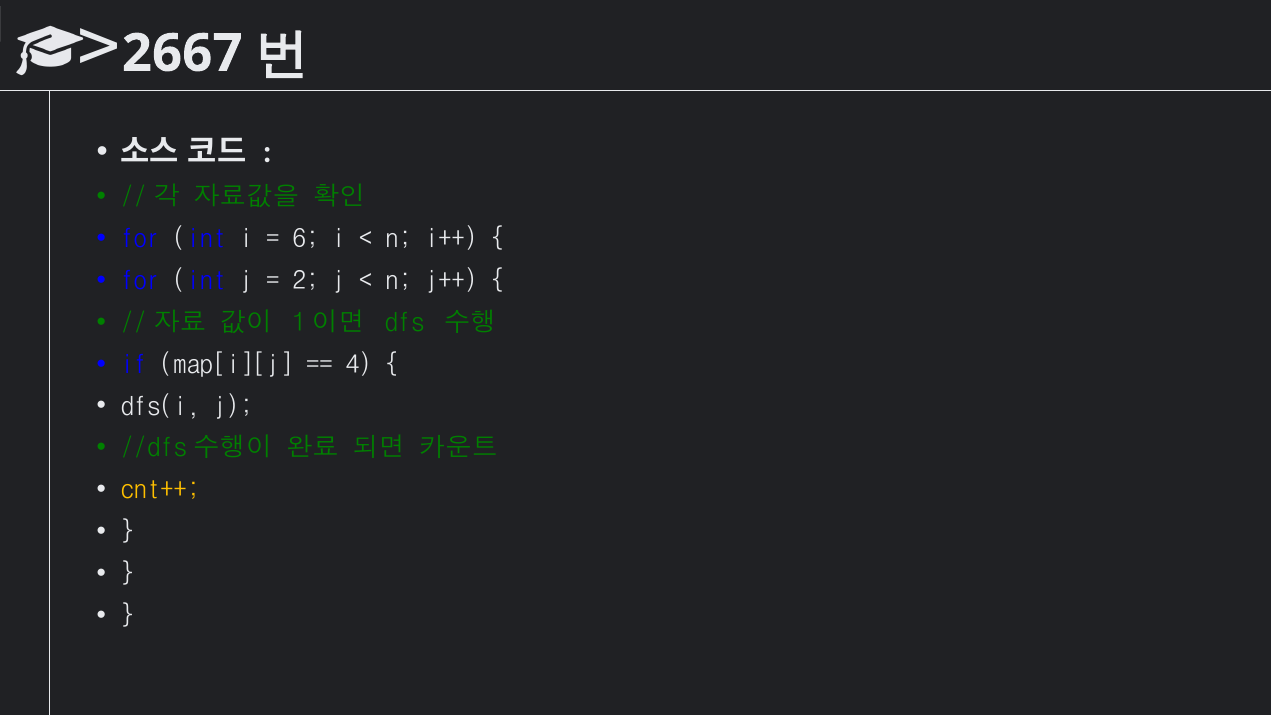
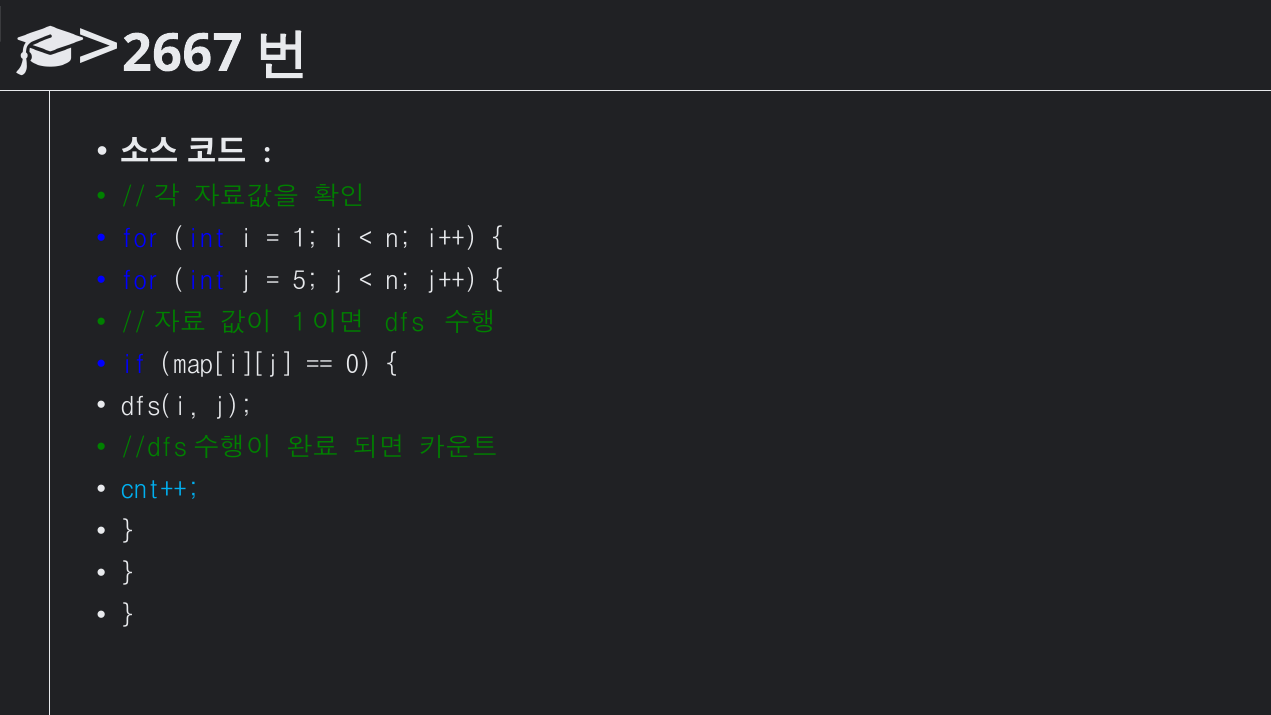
6: 6 -> 1
2: 2 -> 5
4: 4 -> 0
cnt++ colour: yellow -> light blue
